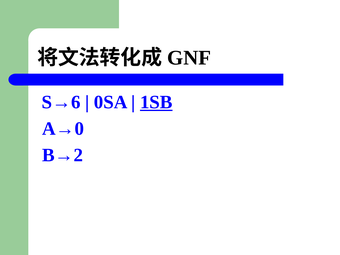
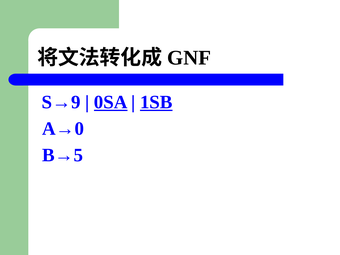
S→6: S→6 -> S→9
0SA underline: none -> present
B→2: B→2 -> B→5
